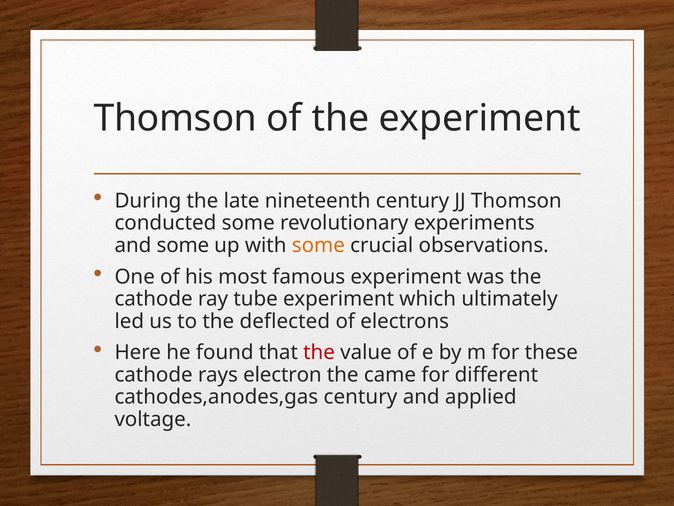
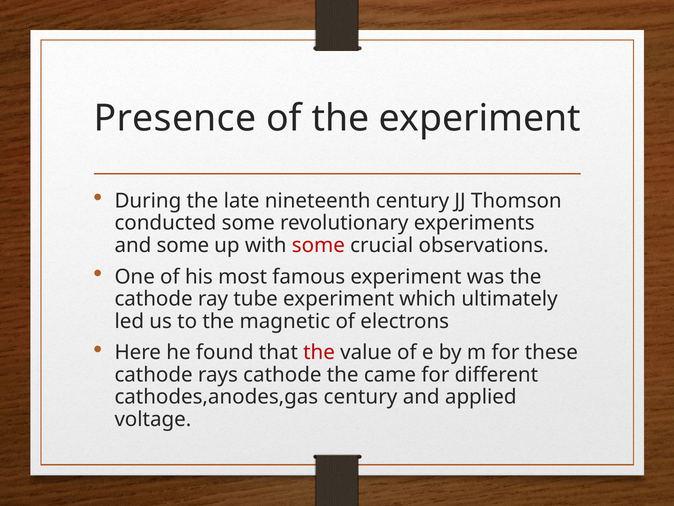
Thomson at (175, 118): Thomson -> Presence
some at (318, 245) colour: orange -> red
deflected: deflected -> magnetic
rays electron: electron -> cathode
